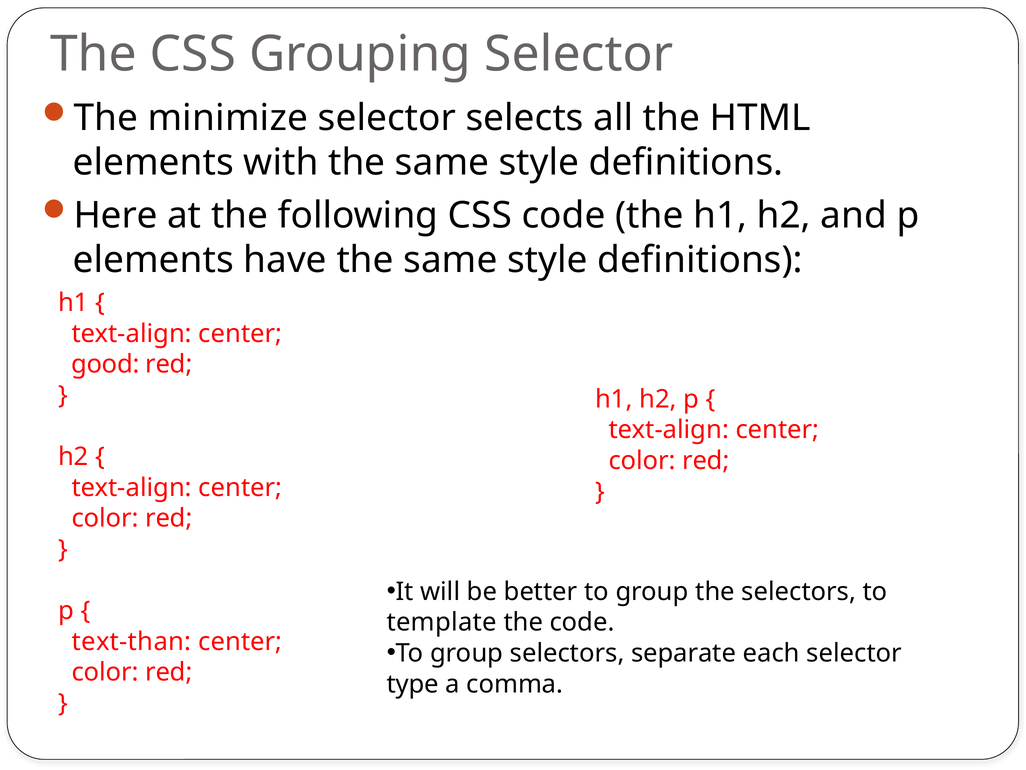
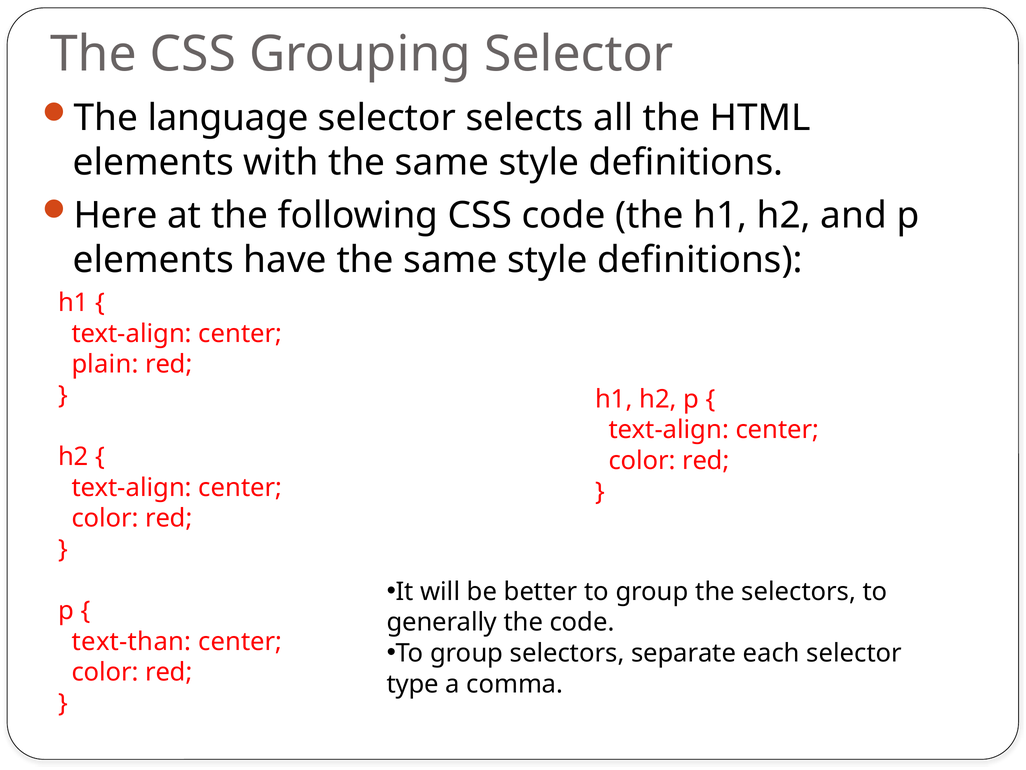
minimize: minimize -> language
good: good -> plain
template: template -> generally
